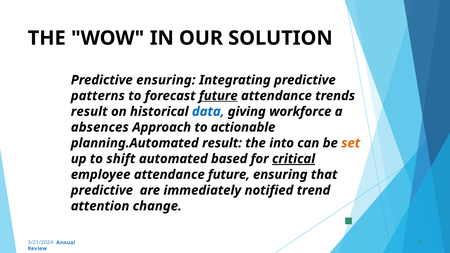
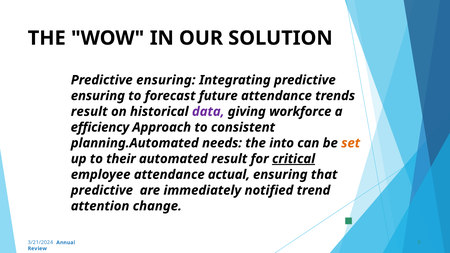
patterns at (98, 96): patterns -> ensuring
future at (218, 96) underline: present -> none
data colour: blue -> purple
absences: absences -> efficiency
actionable: actionable -> consistent
planning.Automated result: result -> needs
shift: shift -> their
automated based: based -> result
attendance future: future -> actual
